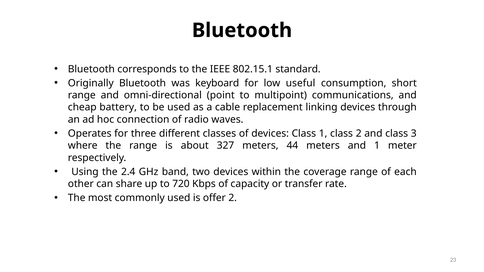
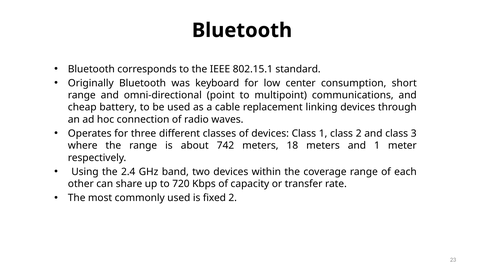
useful: useful -> center
327: 327 -> 742
44: 44 -> 18
offer: offer -> fixed
